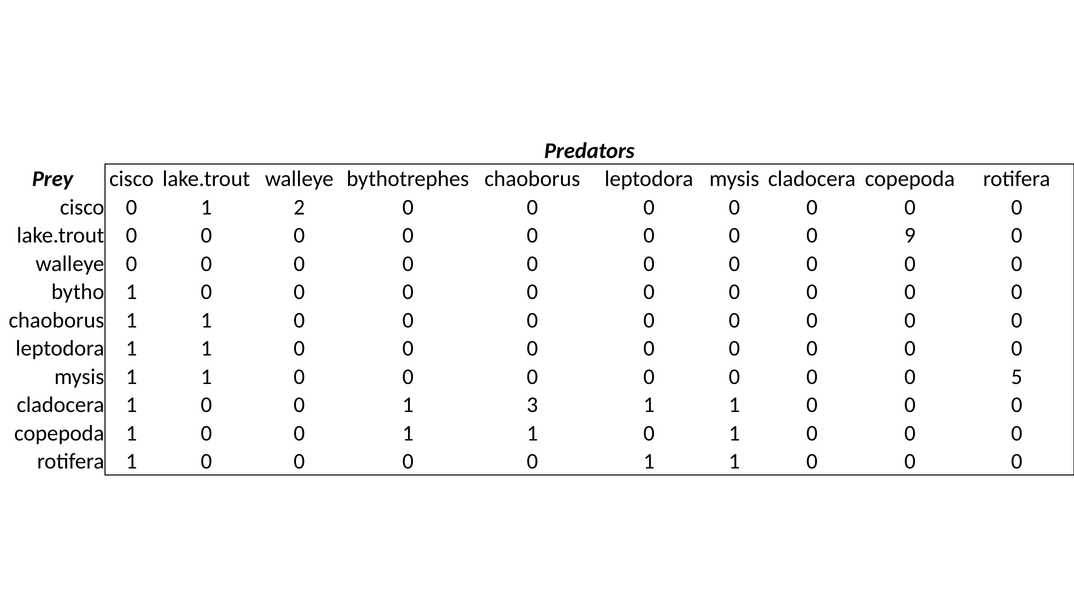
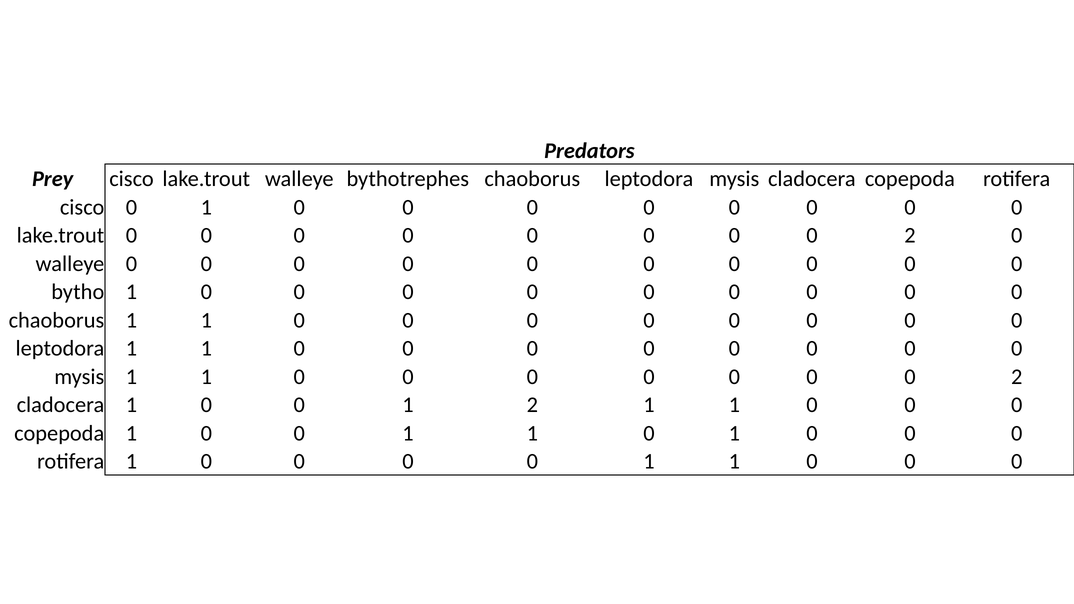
cisco 0 1 2: 2 -> 0
9 at (910, 235): 9 -> 2
5 at (1017, 377): 5 -> 2
1 3: 3 -> 2
